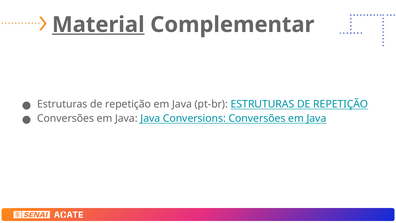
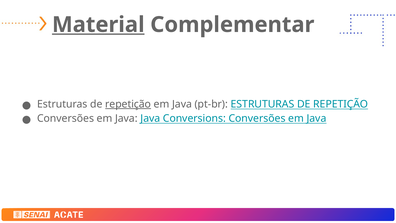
repetição at (128, 104) underline: none -> present
